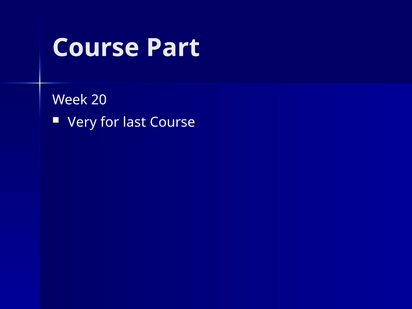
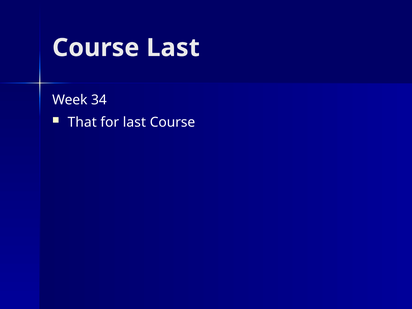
Course Part: Part -> Last
20: 20 -> 34
Very: Very -> That
